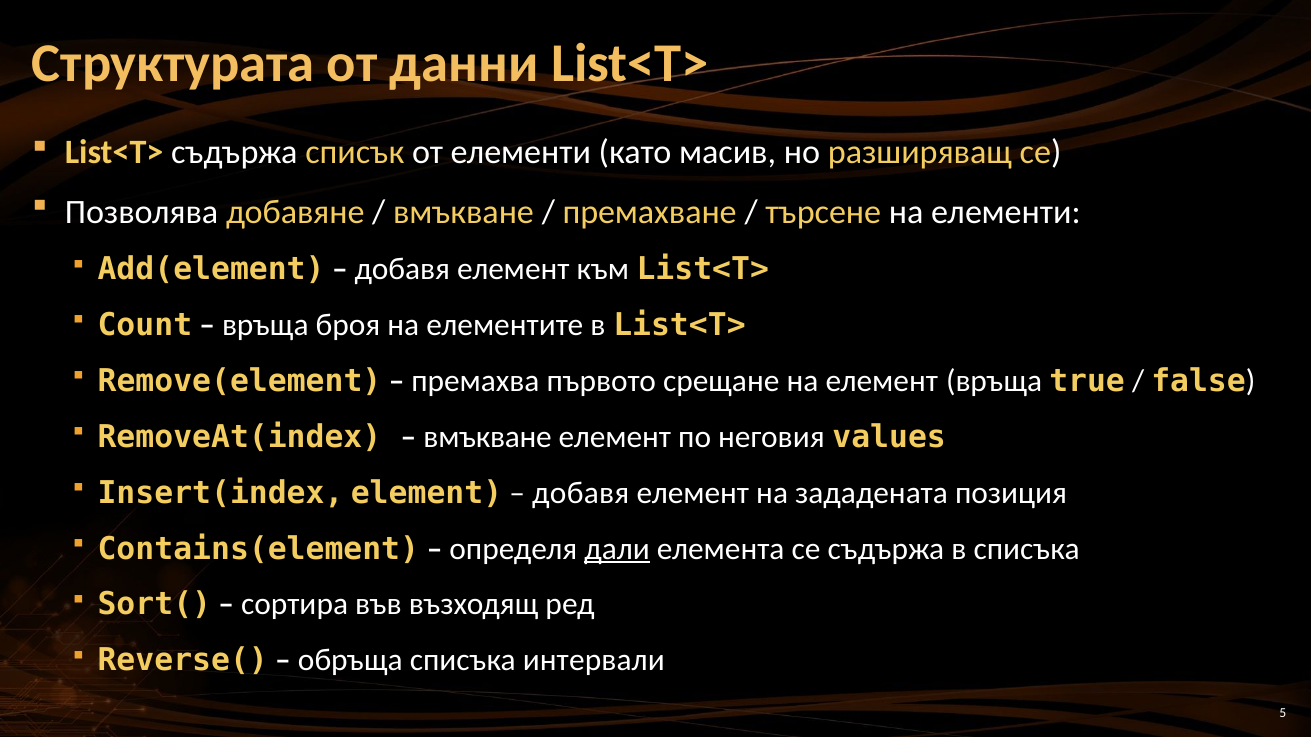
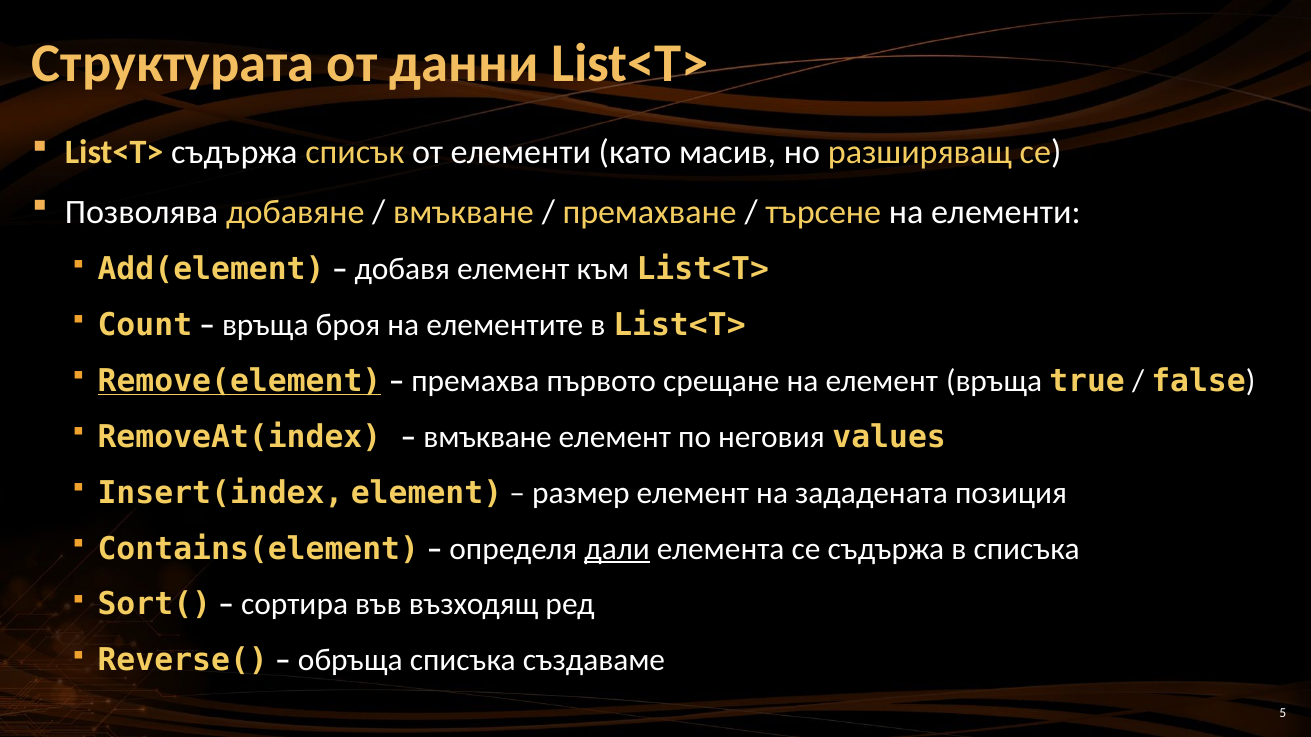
Remove(element underline: none -> present
добавя at (581, 493): добавя -> размер
интервали: интервали -> създаваме
